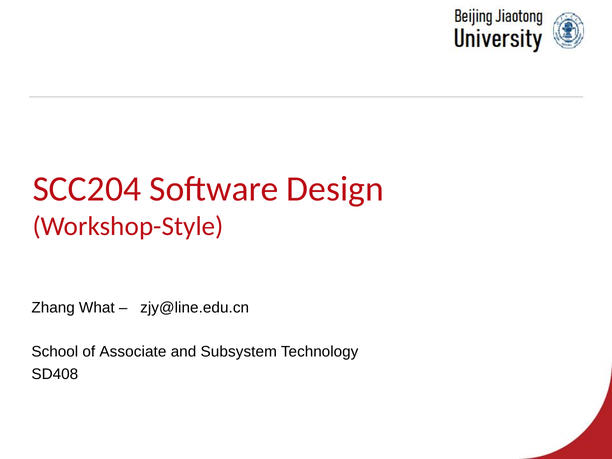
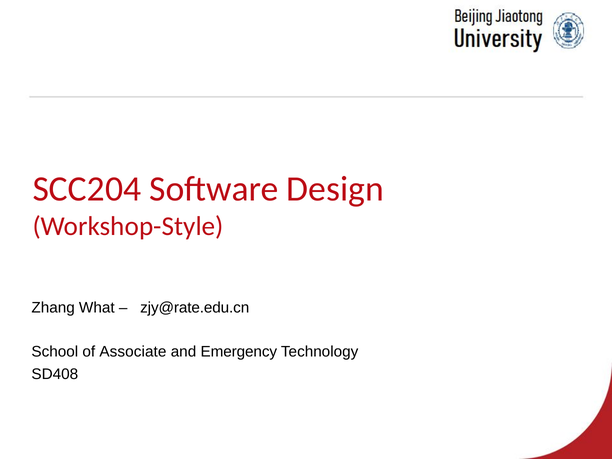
zjy@line.edu.cn: zjy@line.edu.cn -> zjy@rate.edu.cn
Subsystem: Subsystem -> Emergency
